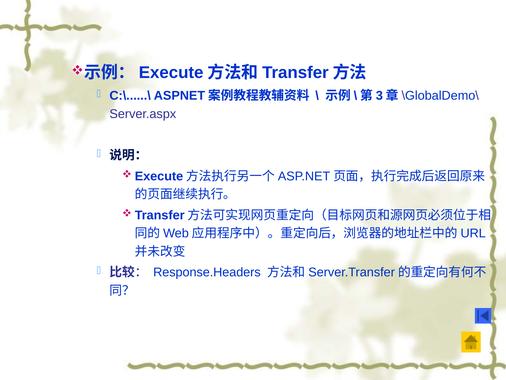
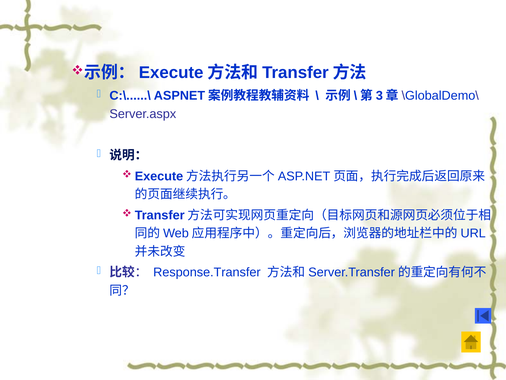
Response.Headers: Response.Headers -> Response.Transfer
